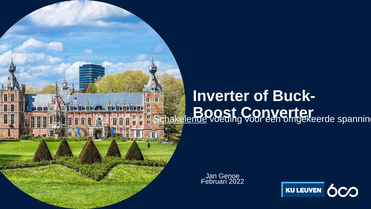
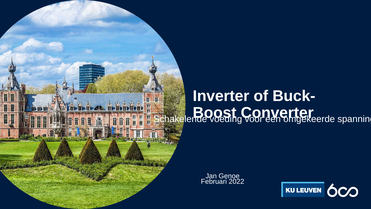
Schakelende underline: present -> none
